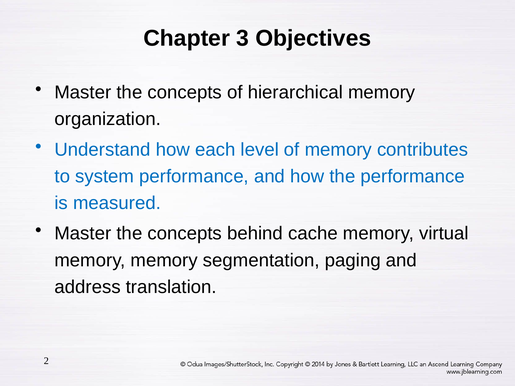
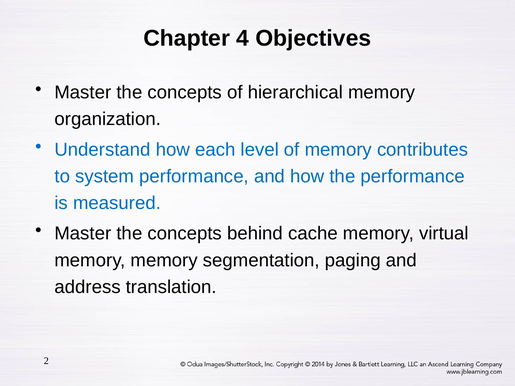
3: 3 -> 4
